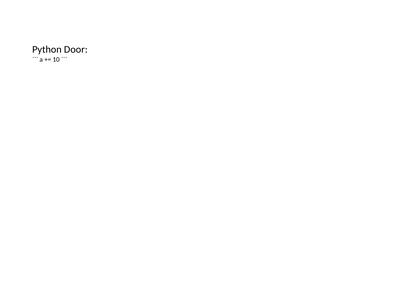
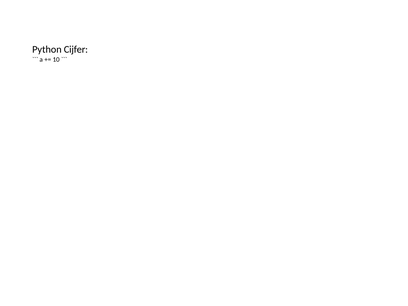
Door: Door -> Cijfer
